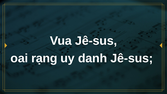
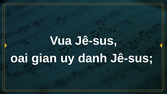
rạng: rạng -> gian
